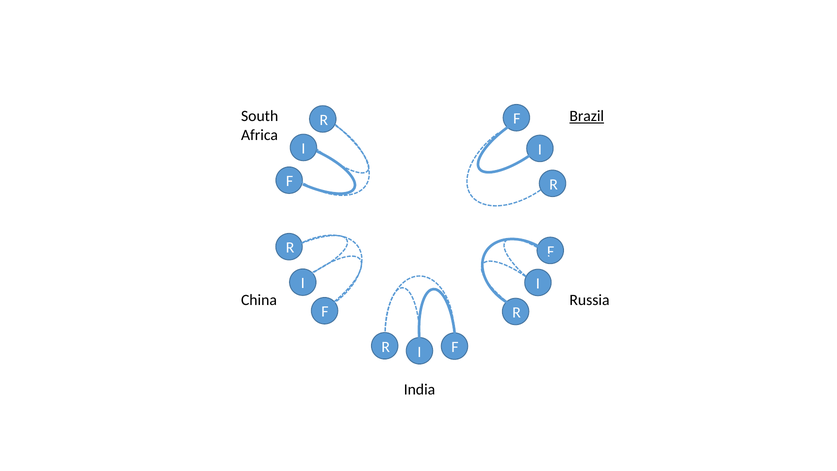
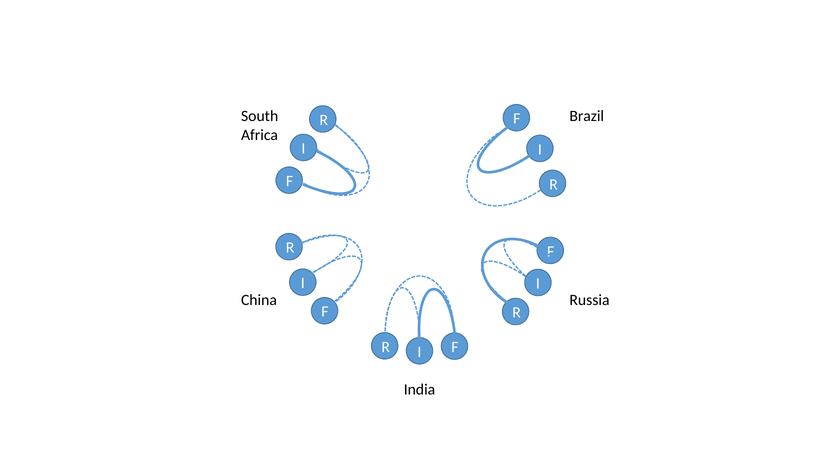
Brazil underline: present -> none
